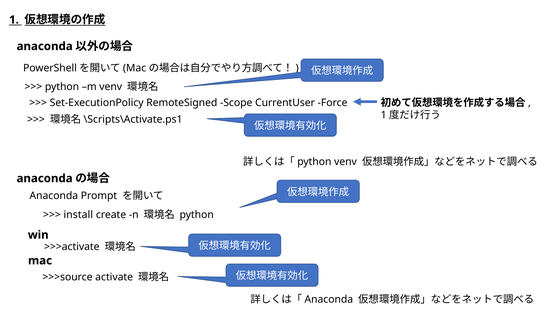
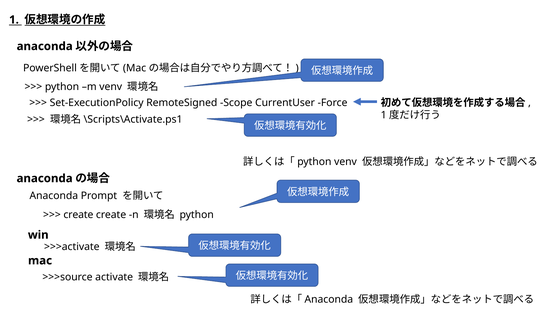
install at (78, 214): install -> create
